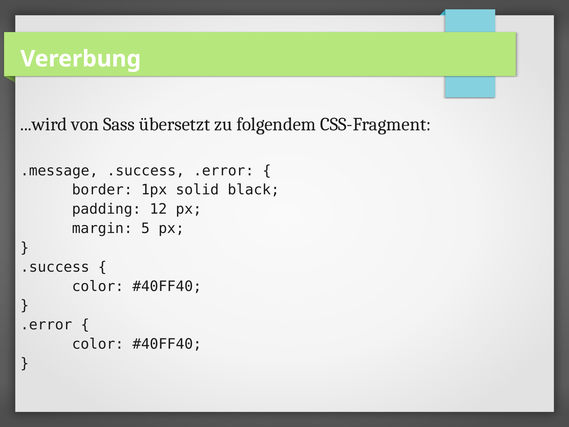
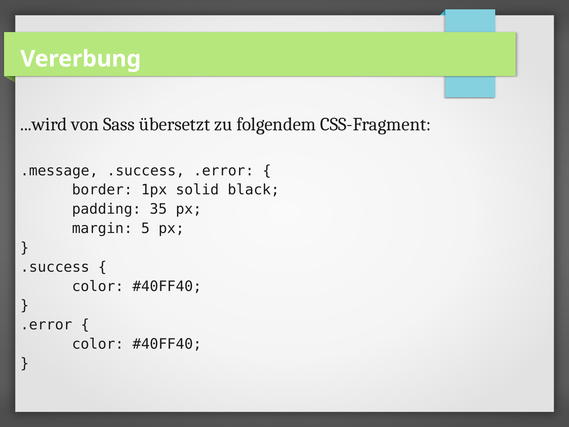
12: 12 -> 35
